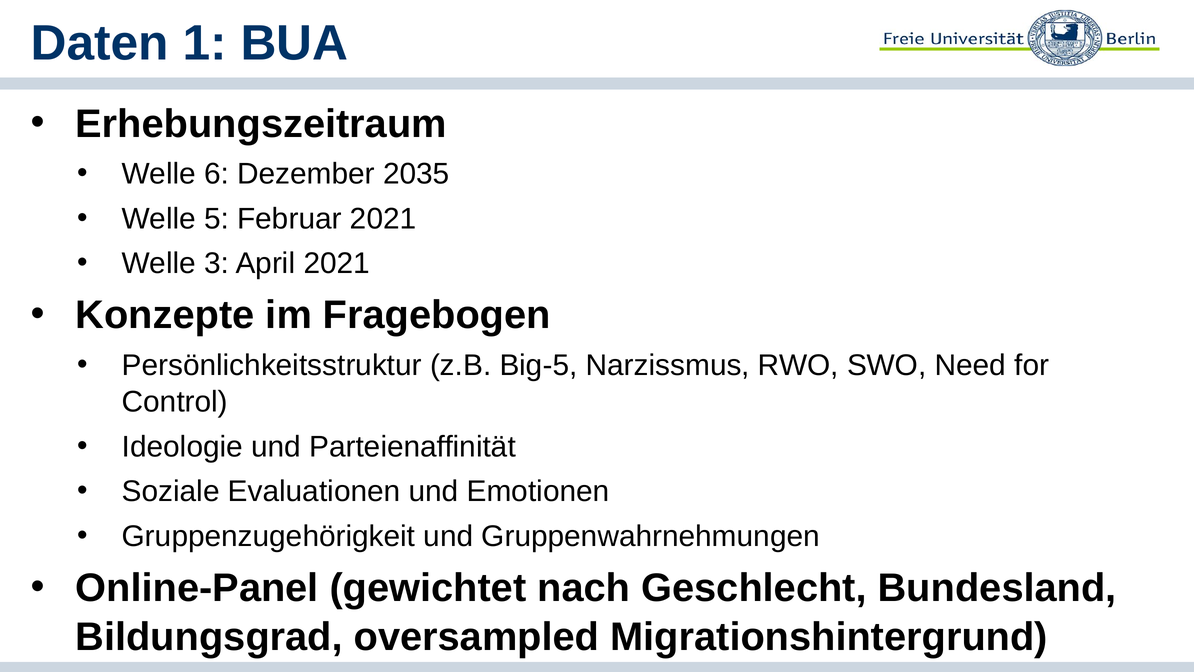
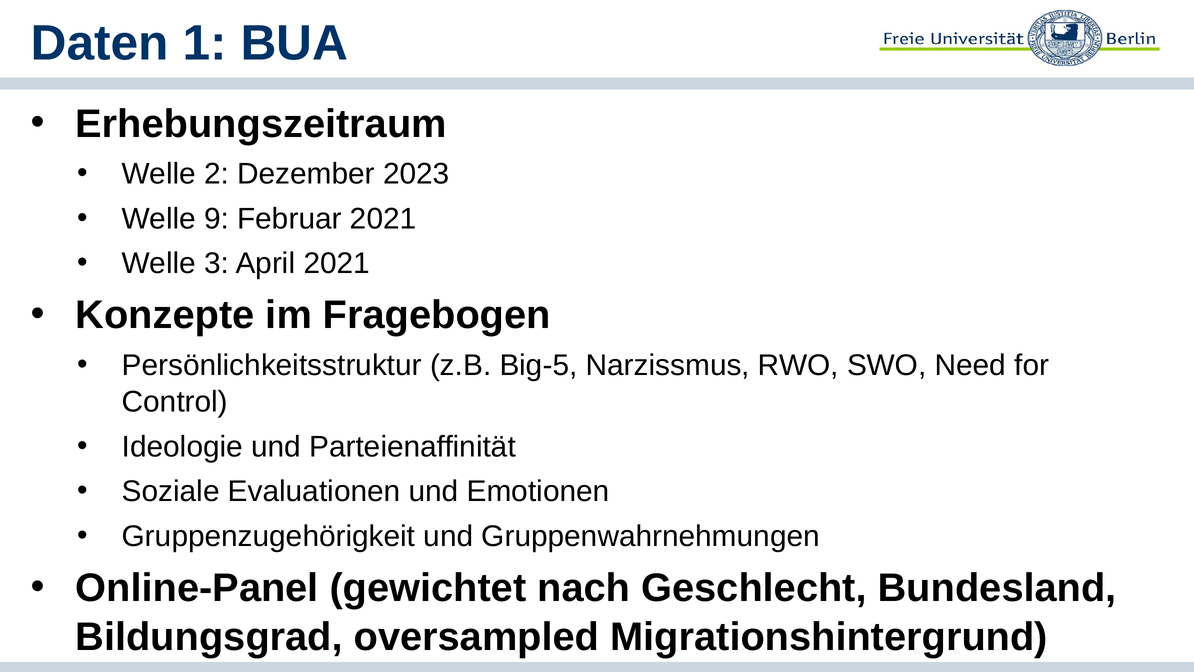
6: 6 -> 2
2035: 2035 -> 2023
5: 5 -> 9
